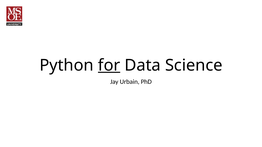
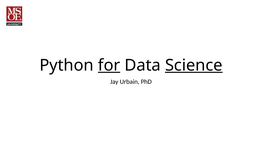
Science underline: none -> present
